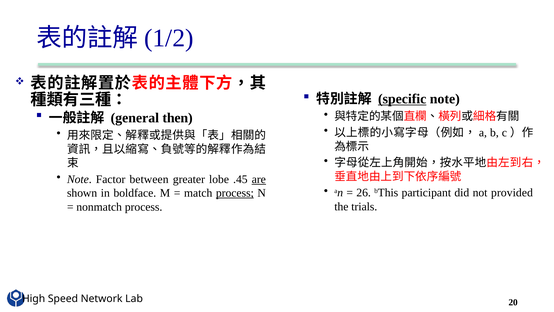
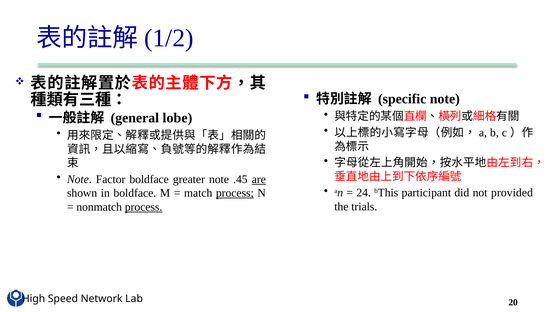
specific underline: present -> none
then: then -> lobe
Factor between: between -> boldface
greater lobe: lobe -> note
26: 26 -> 24
process at (144, 207) underline: none -> present
